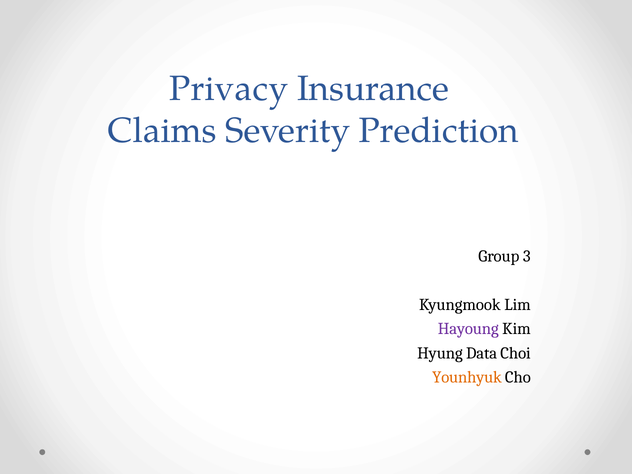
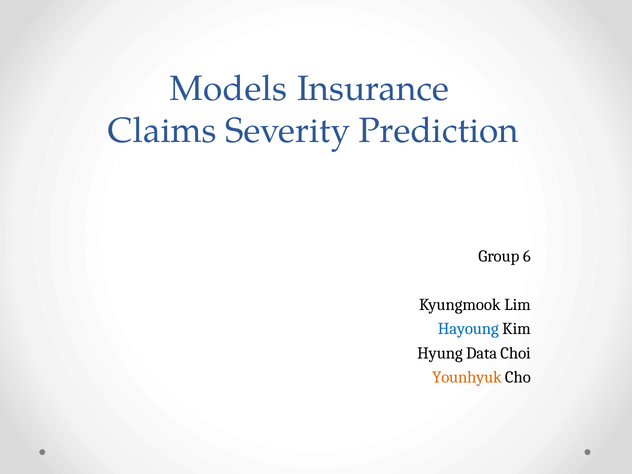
Privacy: Privacy -> Models
3: 3 -> 6
Hayoung colour: purple -> blue
